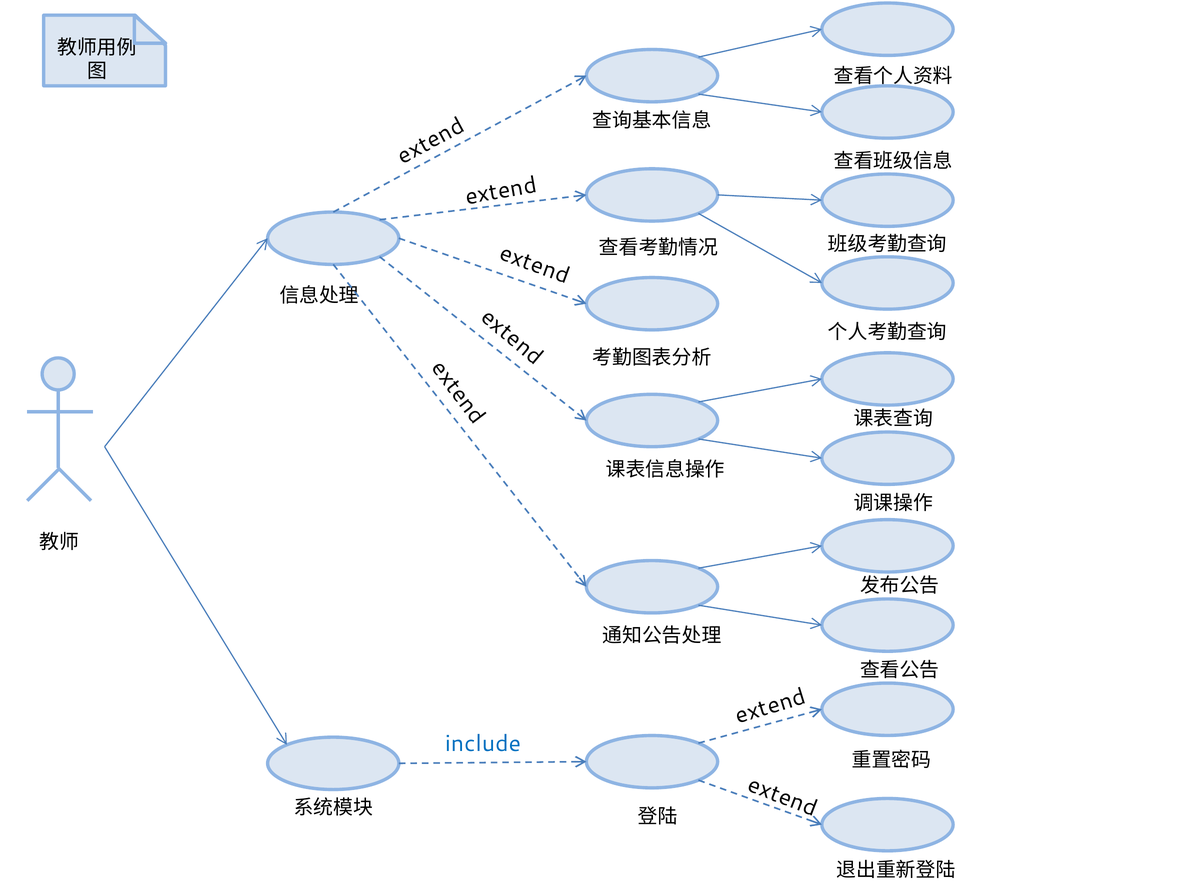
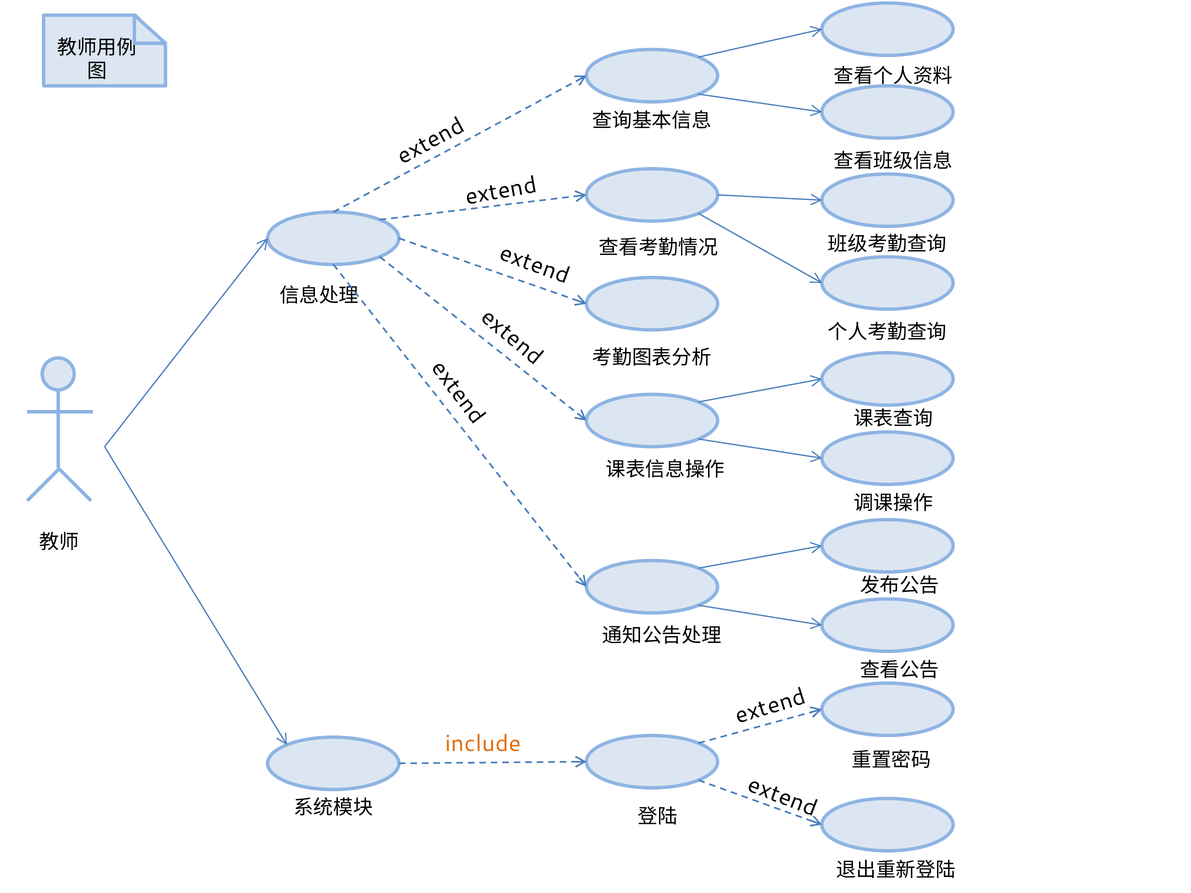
include colour: blue -> orange
